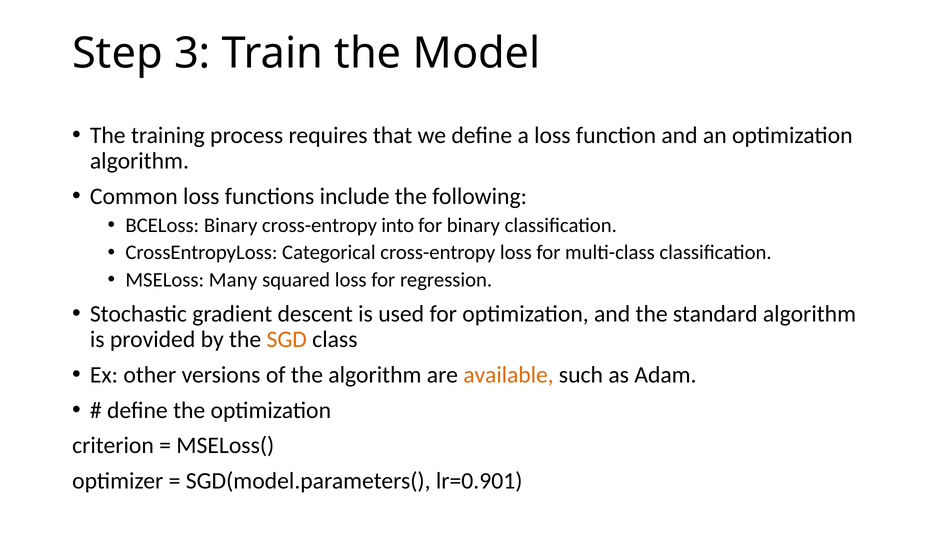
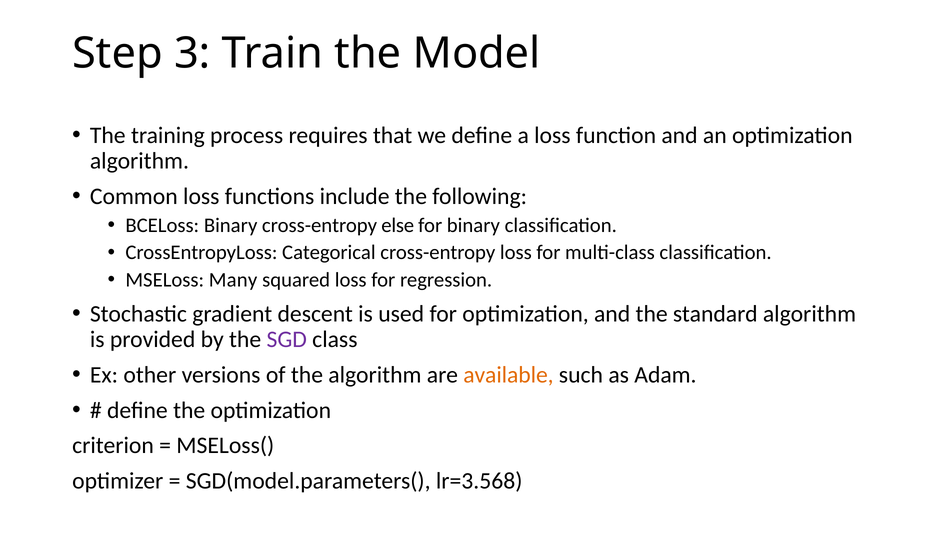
into: into -> else
SGD colour: orange -> purple
lr=0.901: lr=0.901 -> lr=3.568
